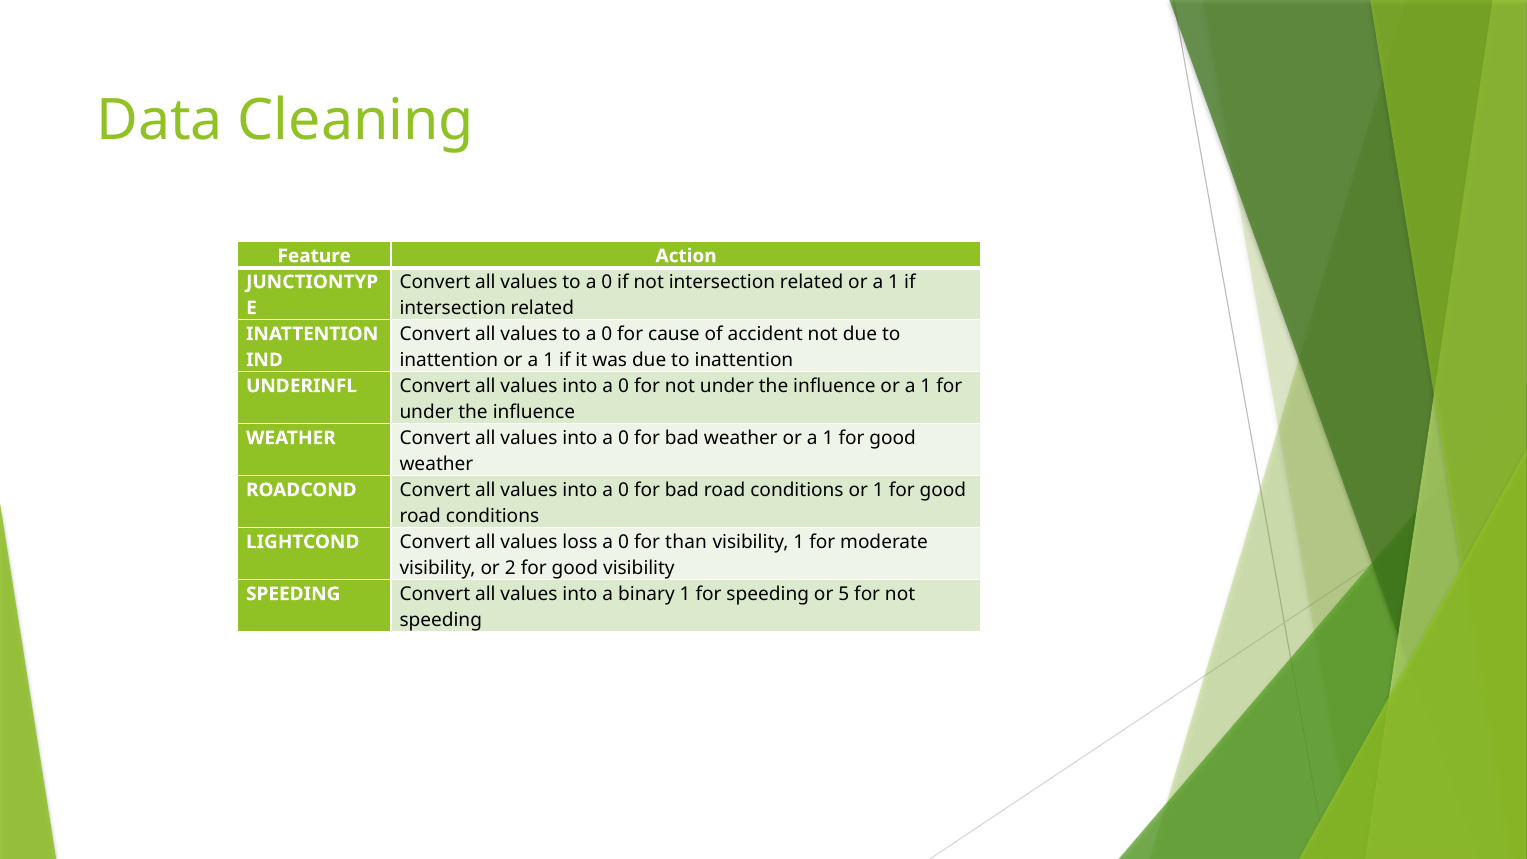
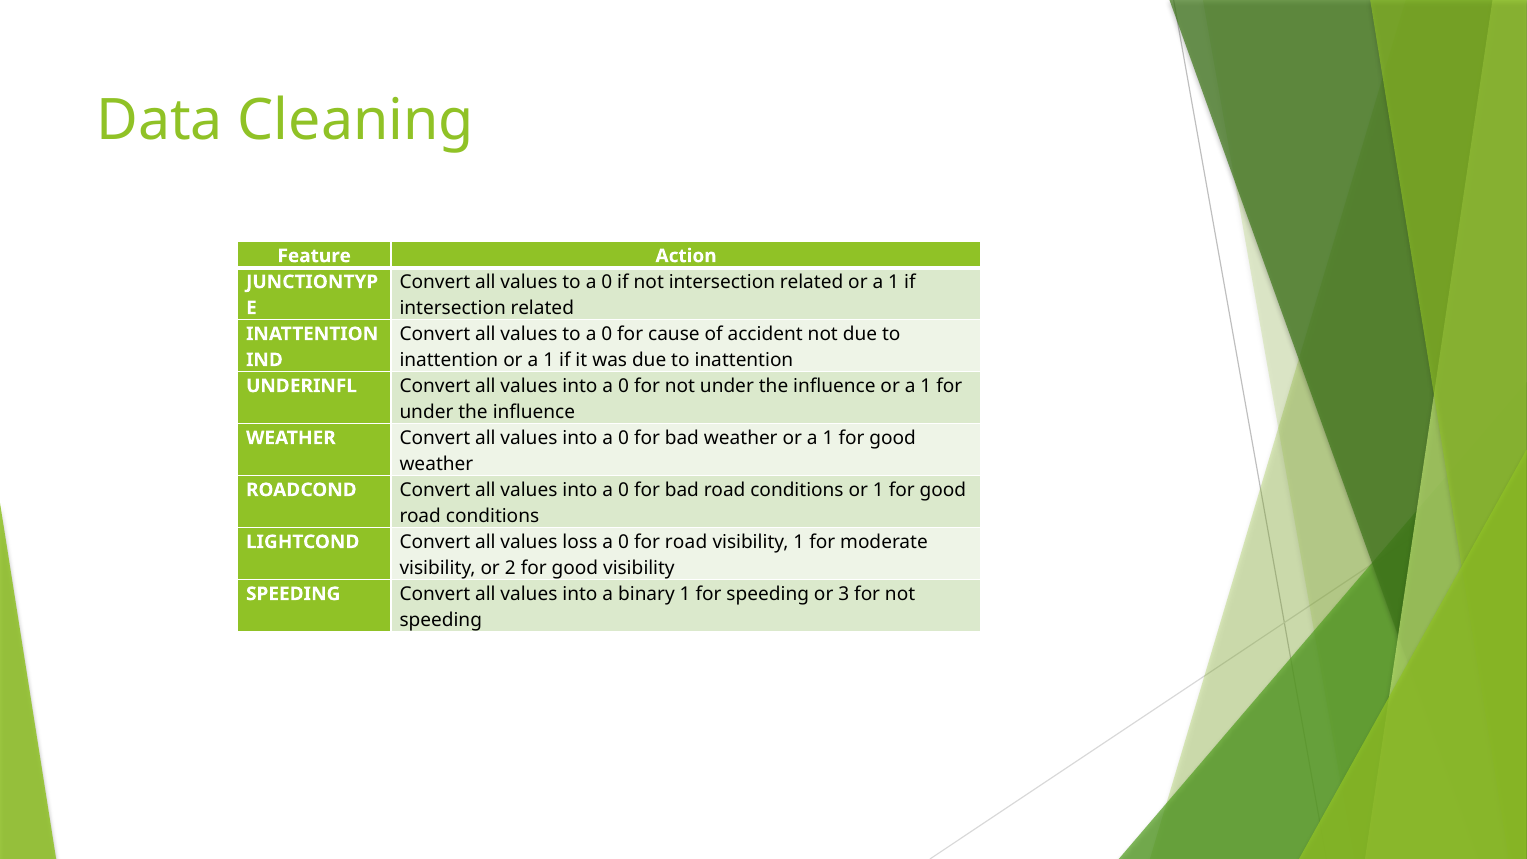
for than: than -> road
5: 5 -> 3
